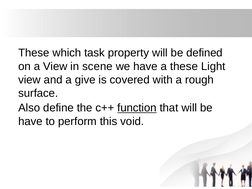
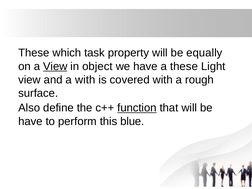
defined: defined -> equally
View at (55, 66) underline: none -> present
scene: scene -> object
a give: give -> with
void: void -> blue
